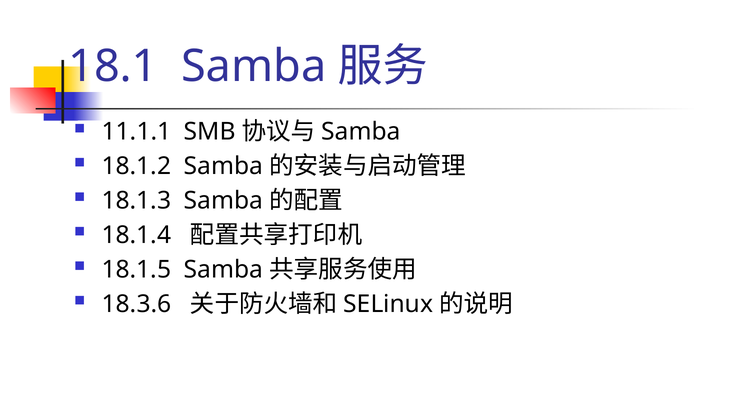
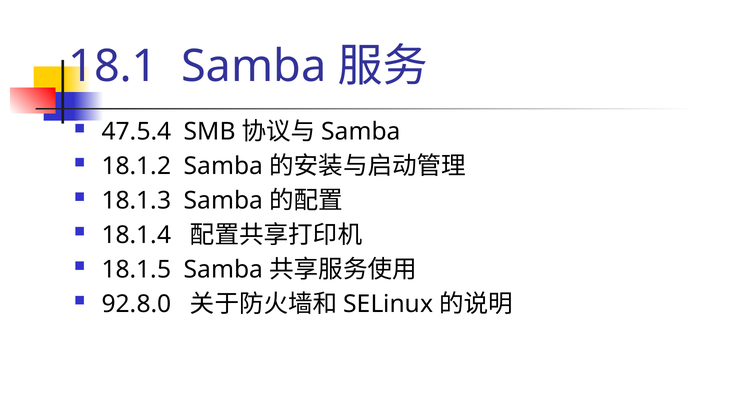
11.1.1: 11.1.1 -> 47.5.4
18.3.6: 18.3.6 -> 92.8.0
